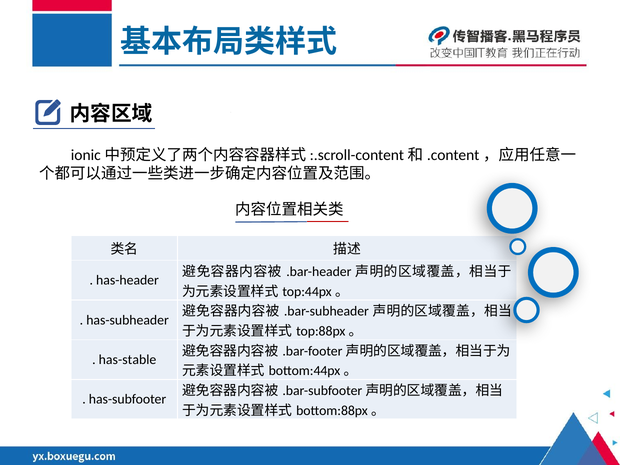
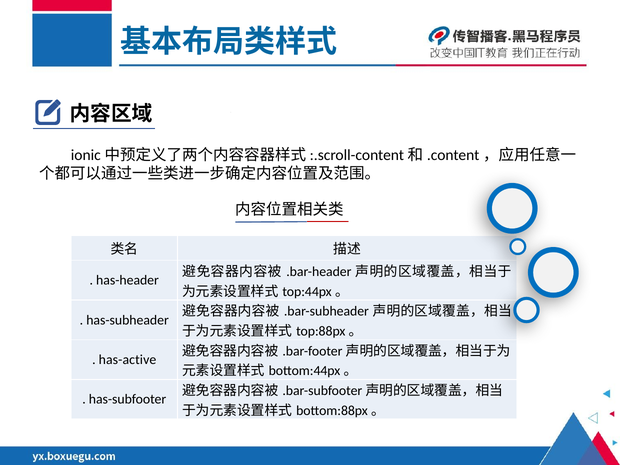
has-stable: has-stable -> has-active
